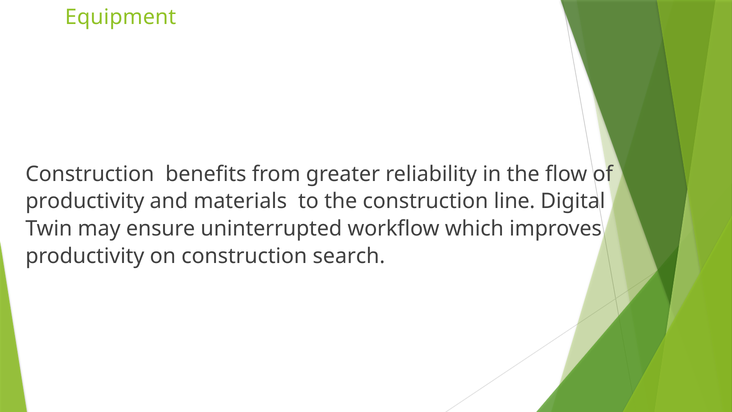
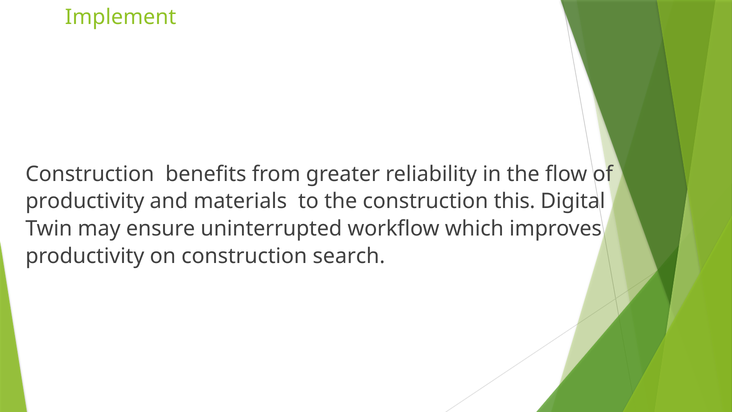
Equipment: Equipment -> Implement
line: line -> this
